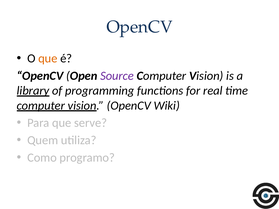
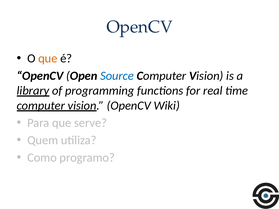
Source colour: purple -> blue
